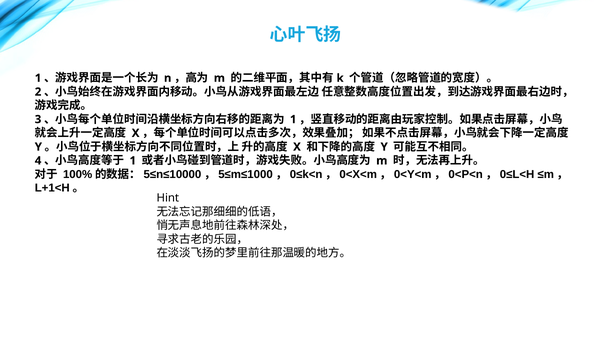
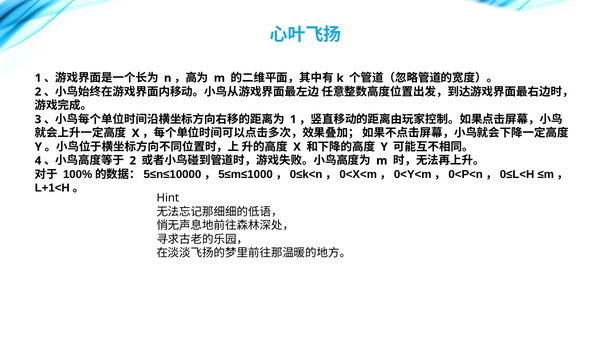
1 at (133, 161): 1 -> 2
